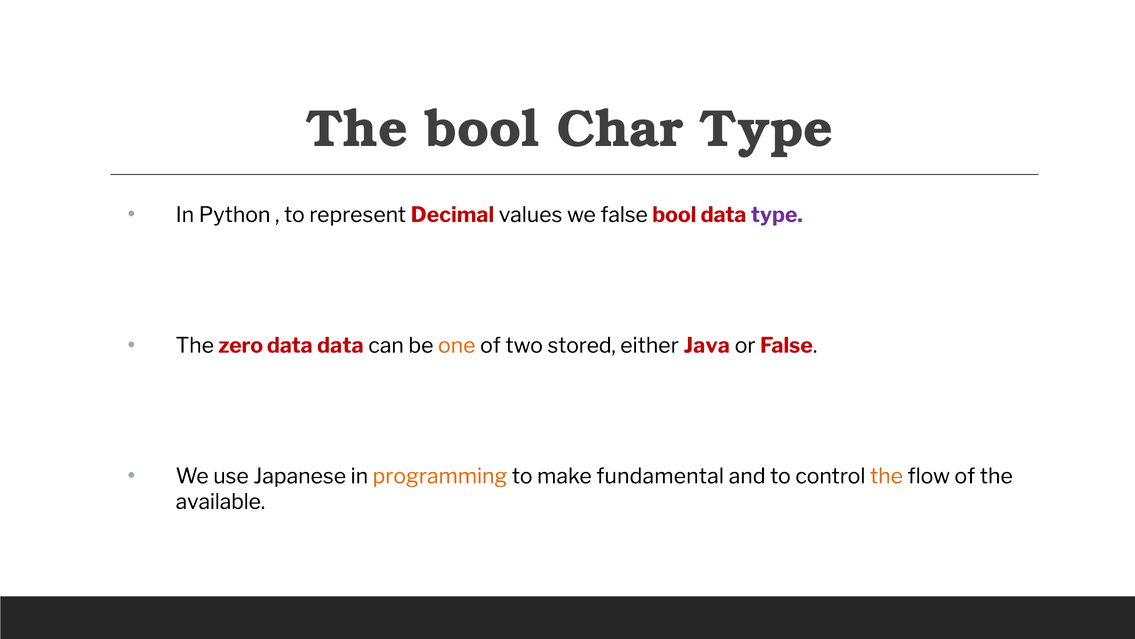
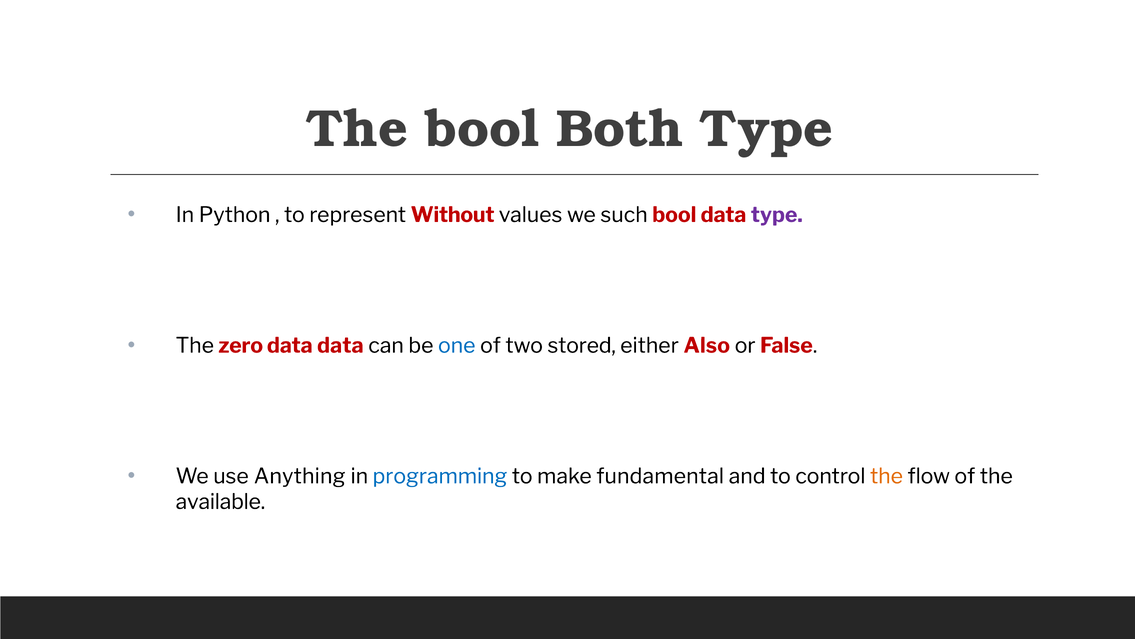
Char: Char -> Both
Decimal: Decimal -> Without
we false: false -> such
one colour: orange -> blue
Java: Java -> Also
Japanese: Japanese -> Anything
programming colour: orange -> blue
